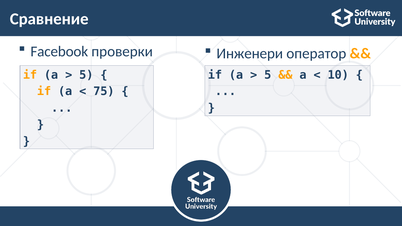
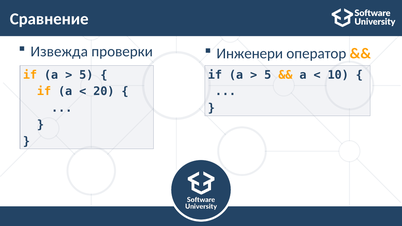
Facebook: Facebook -> Извежда
75: 75 -> 20
